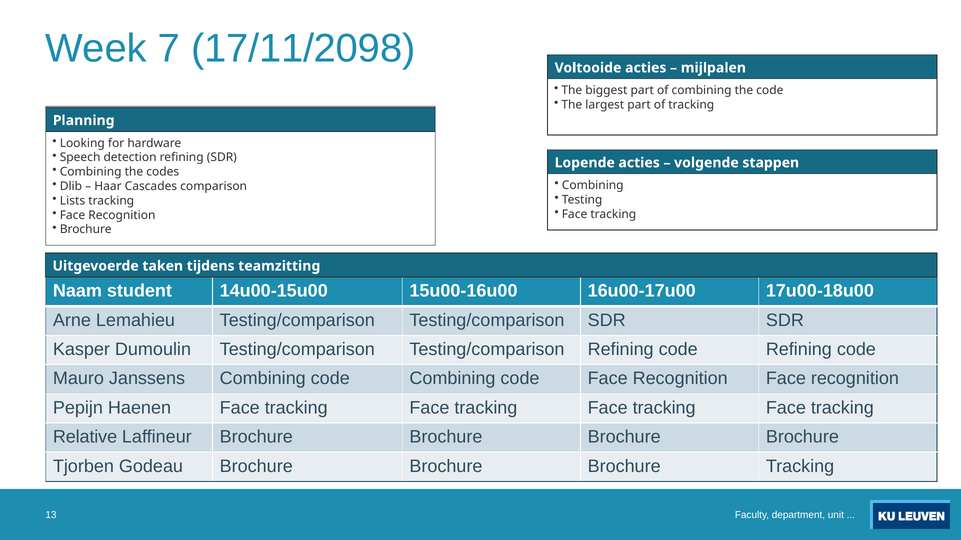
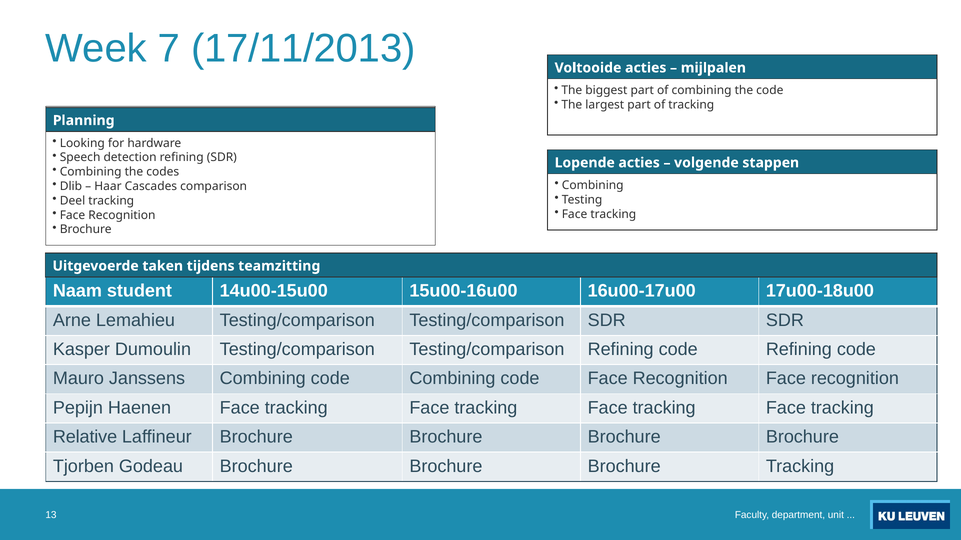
17/11/2098: 17/11/2098 -> 17/11/2013
Lists: Lists -> Deel
